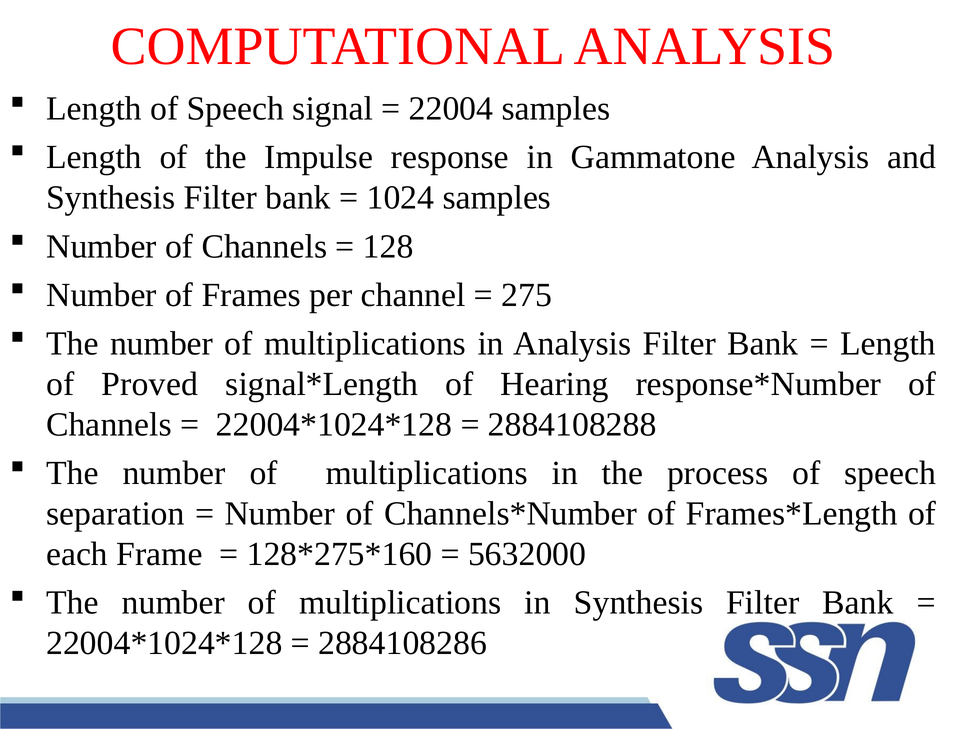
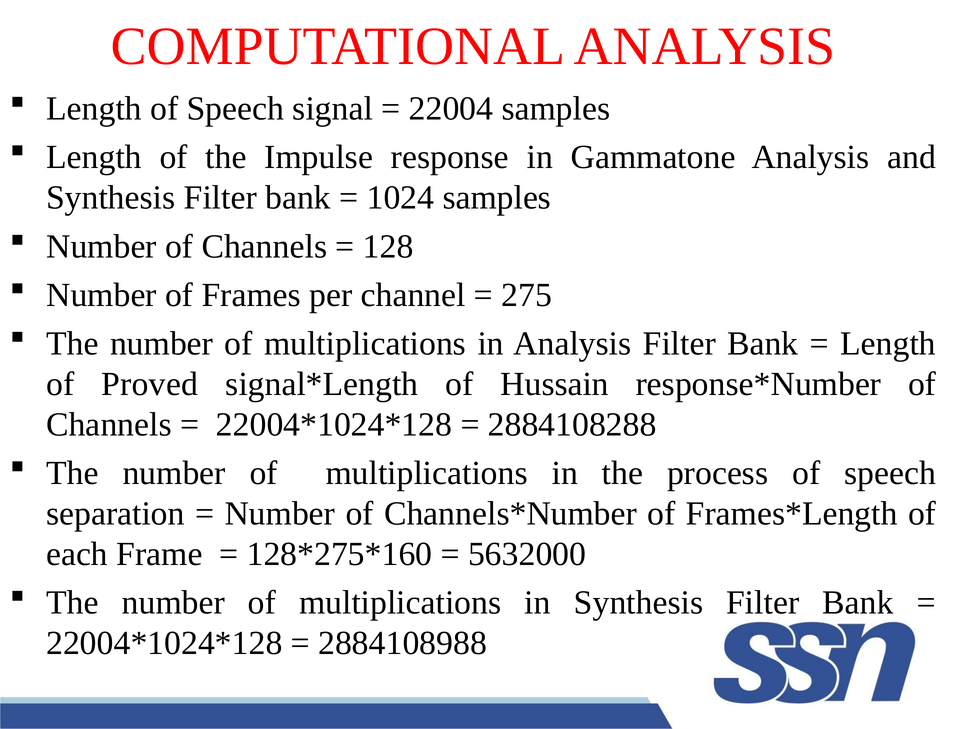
Hearing: Hearing -> Hussain
2884108286: 2884108286 -> 2884108988
